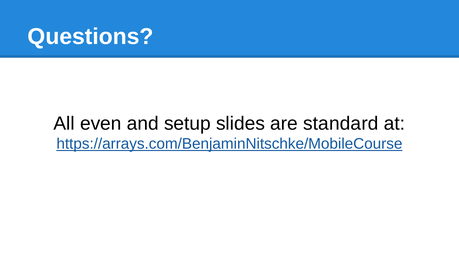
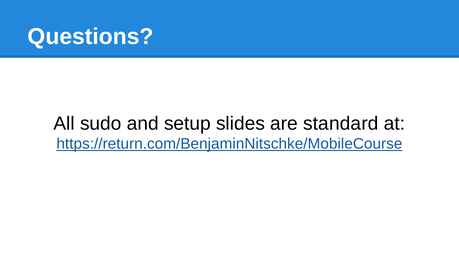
even: even -> sudo
https://arrays.com/BenjaminNitschke/MobileCourse: https://arrays.com/BenjaminNitschke/MobileCourse -> https://return.com/BenjaminNitschke/MobileCourse
